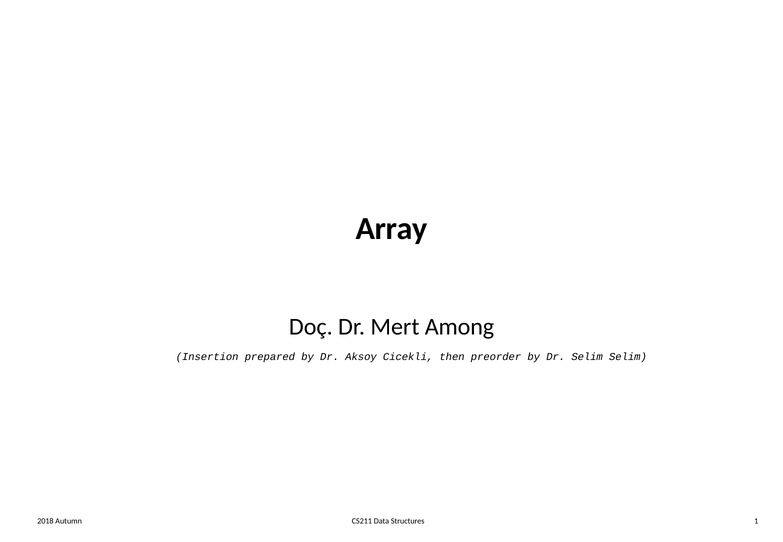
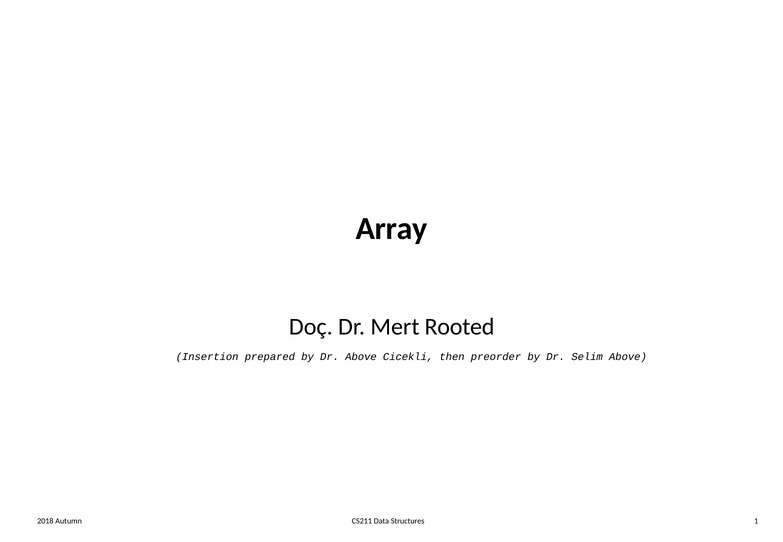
Among: Among -> Rooted
Dr Aksoy: Aksoy -> Above
Selim Selim: Selim -> Above
